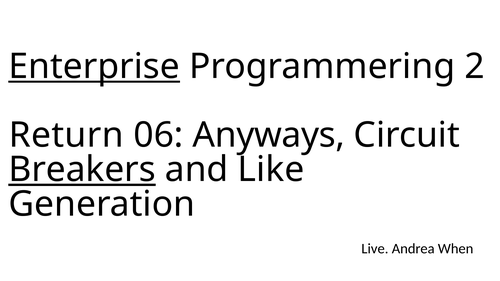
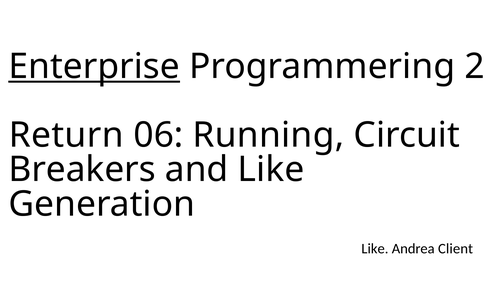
Anyways: Anyways -> Running
Breakers underline: present -> none
Live at (375, 249): Live -> Like
When: When -> Client
